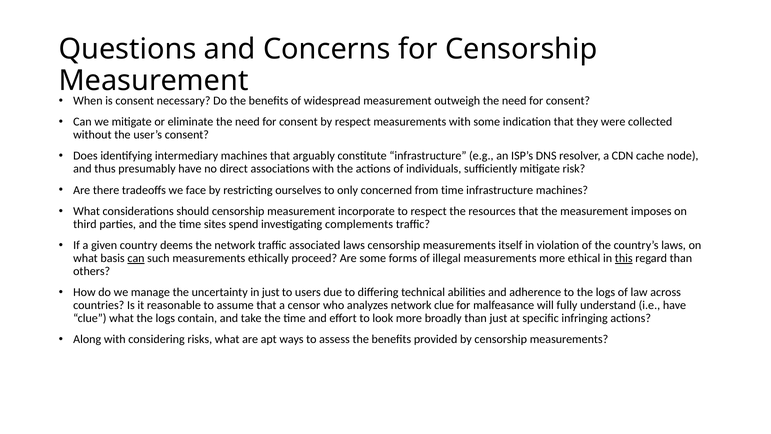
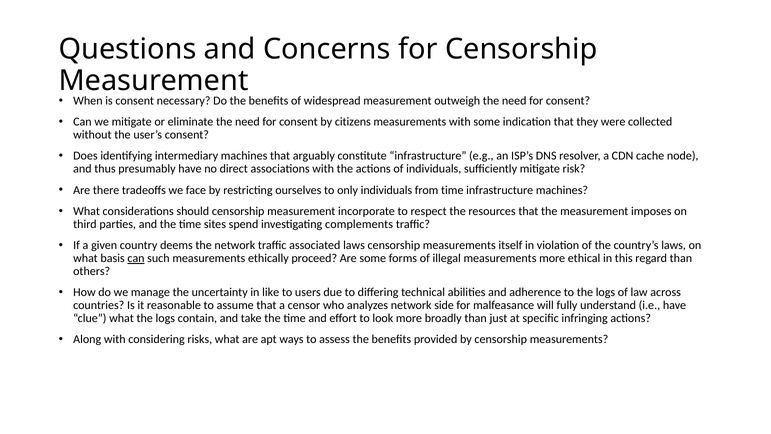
by respect: respect -> citizens
only concerned: concerned -> individuals
this underline: present -> none
in just: just -> like
network clue: clue -> side
